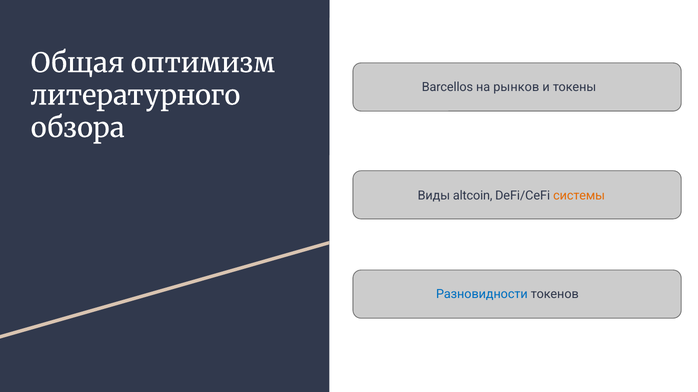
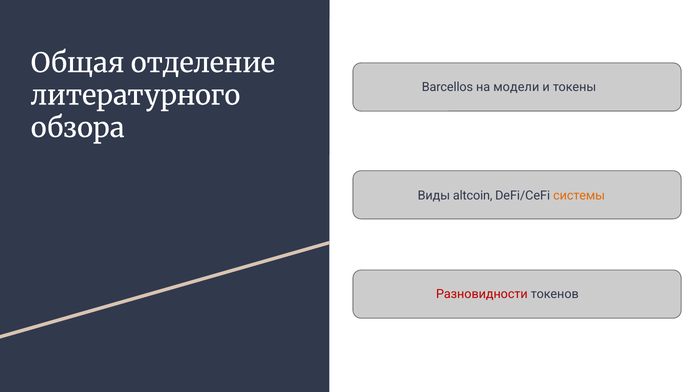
оптимизм: оптимизм -> отделение
рынков: рынков -> модели
Разновидности colour: blue -> red
